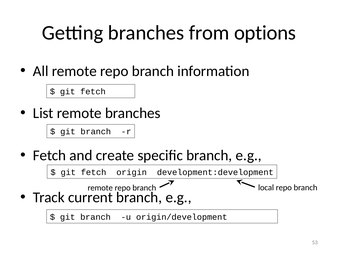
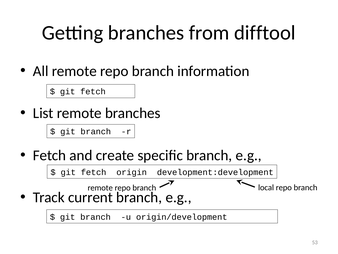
options: options -> difftool
